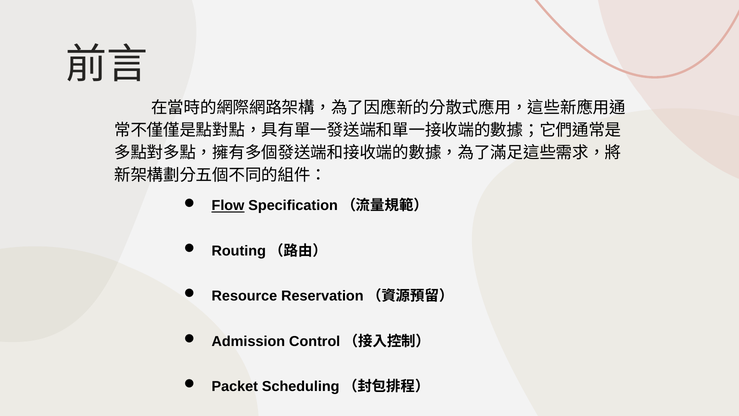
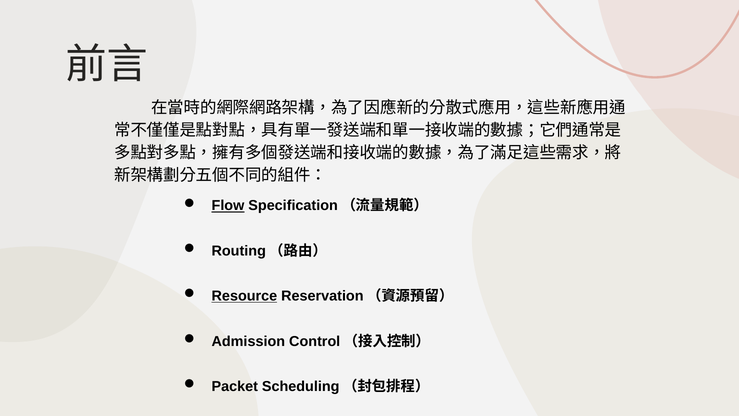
Resource underline: none -> present
